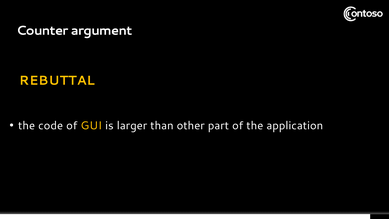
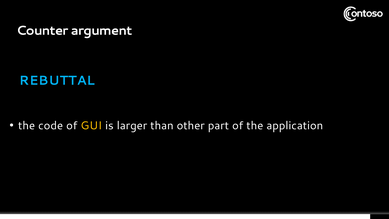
REBUTTAL colour: yellow -> light blue
